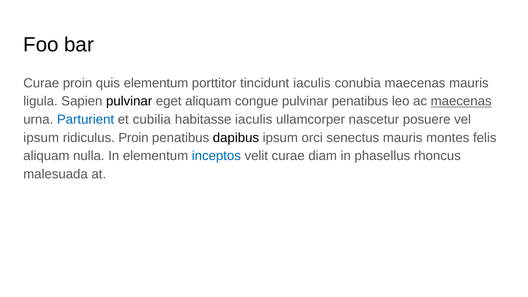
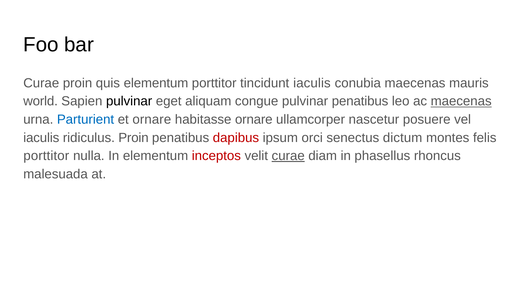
ligula: ligula -> world
et cubilia: cubilia -> ornare
habitasse iaculis: iaculis -> ornare
ipsum at (41, 138): ipsum -> iaculis
dapibus colour: black -> red
senectus mauris: mauris -> dictum
aliquam at (46, 156): aliquam -> porttitor
inceptos colour: blue -> red
curae at (288, 156) underline: none -> present
